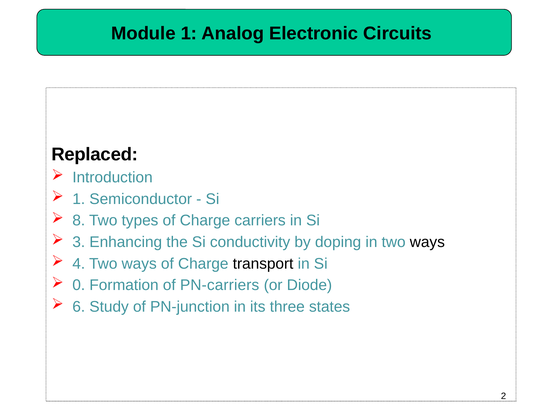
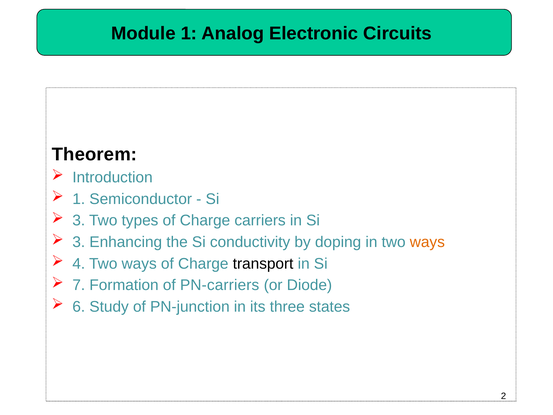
Replaced: Replaced -> Theorem
8 at (79, 220): 8 -> 3
ways at (427, 242) colour: black -> orange
0: 0 -> 7
